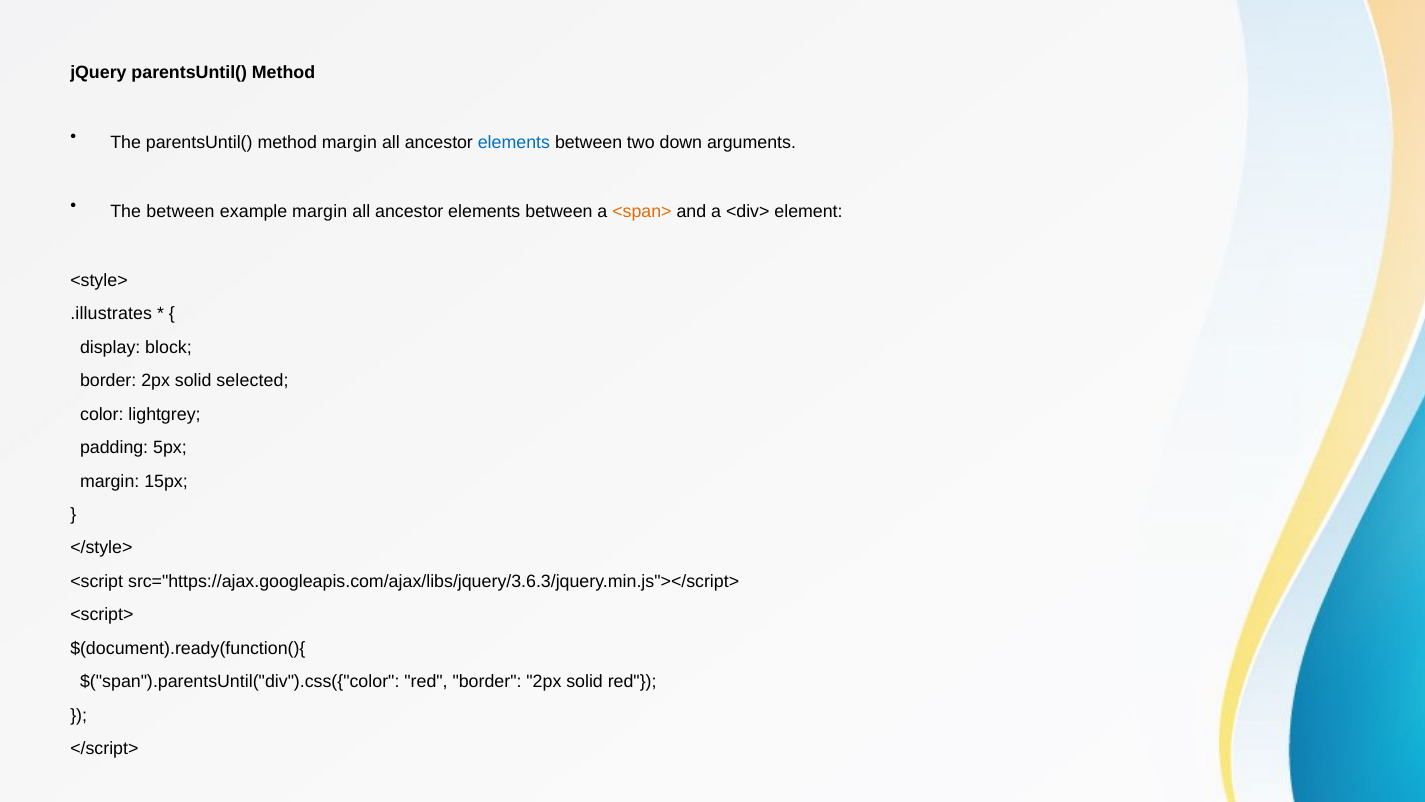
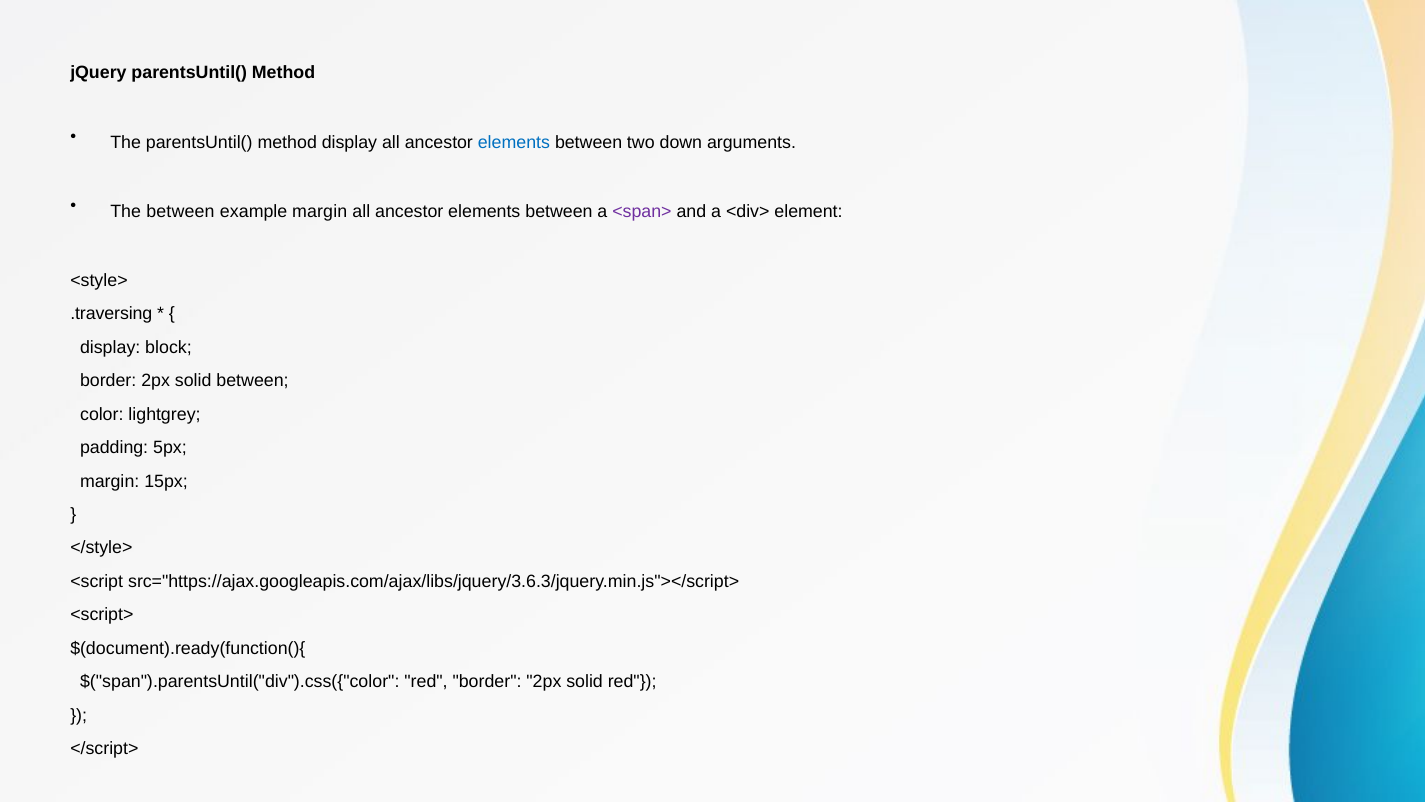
method margin: margin -> display
<span> colour: orange -> purple
.illustrates: .illustrates -> .traversing
solid selected: selected -> between
